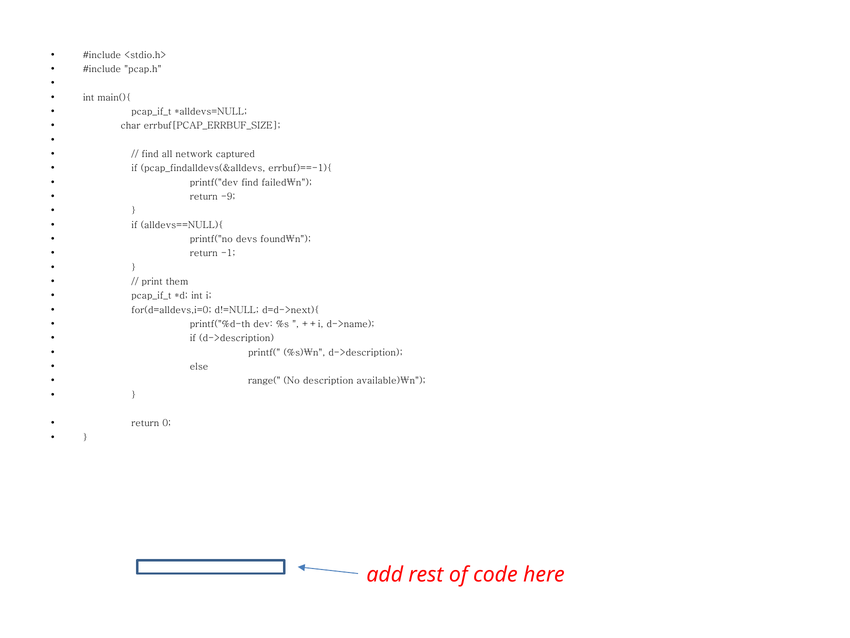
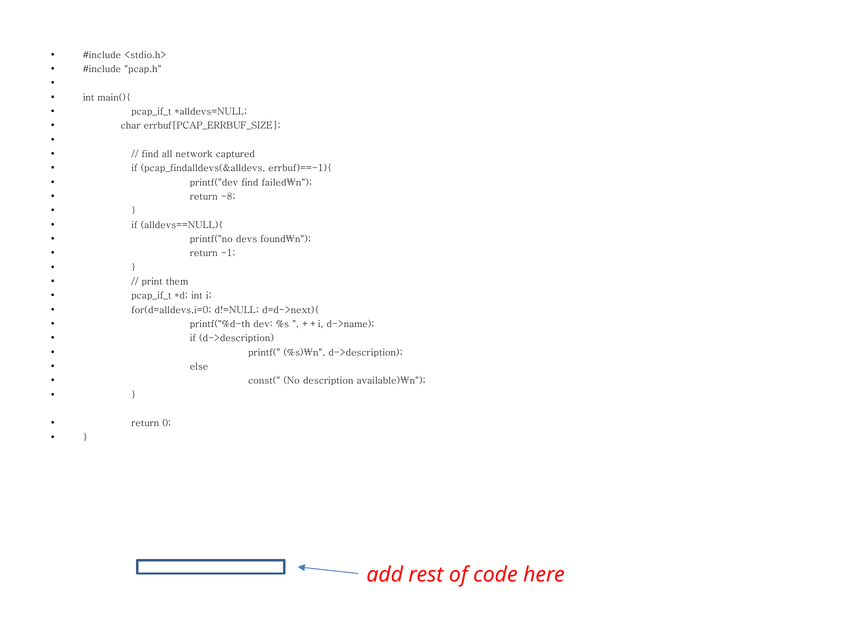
-9: -9 -> -8
range(: range( -> const(
